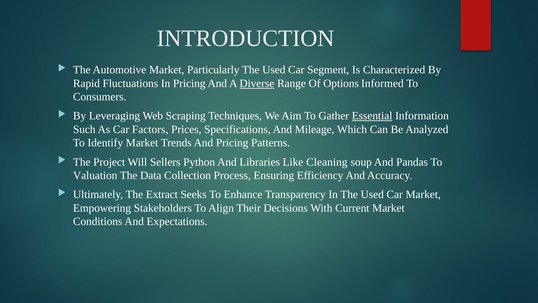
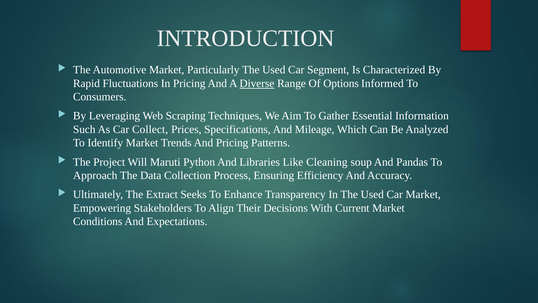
Essential underline: present -> none
Factors: Factors -> Collect
Sellers: Sellers -> Maruti
Valuation: Valuation -> Approach
